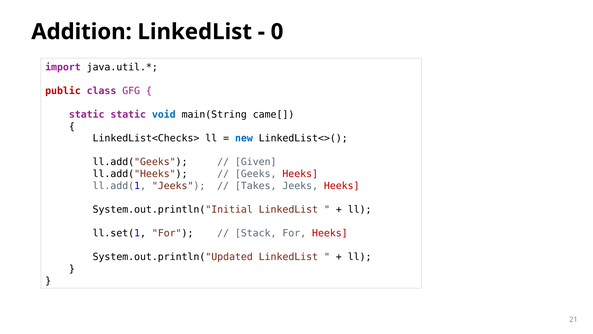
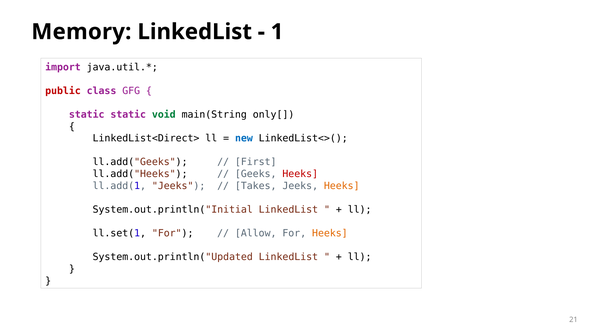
Addition: Addition -> Memory
0: 0 -> 1
void colour: blue -> green
came[: came[ -> only[
LinkedList<Checks>: LinkedList<Checks> -> LinkedList<Direct>
Given: Given -> First
Heeks at (342, 186) colour: red -> orange
Stack: Stack -> Allow
Heeks at (330, 233) colour: red -> orange
